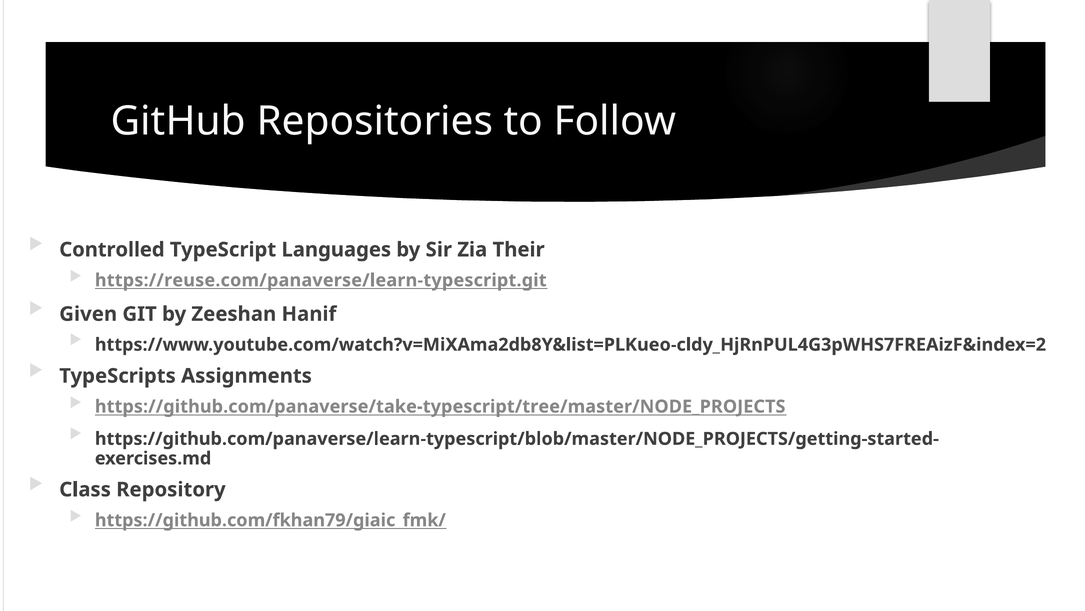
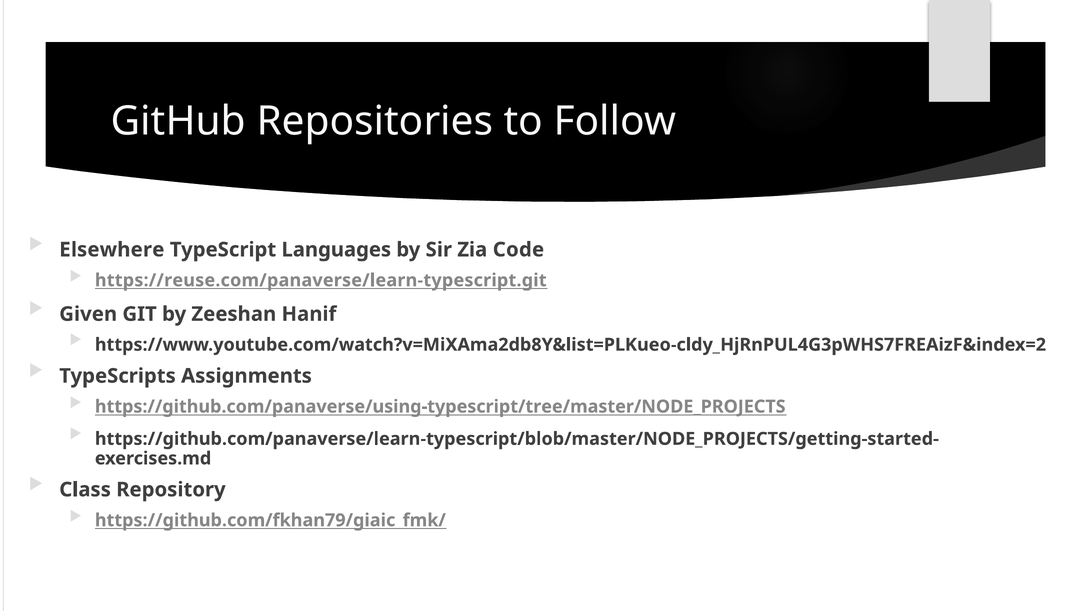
Controlled: Controlled -> Elsewhere
Their: Their -> Code
https://github.com/panaverse/take-typescript/tree/master/NODE_PROJECTS: https://github.com/panaverse/take-typescript/tree/master/NODE_PROJECTS -> https://github.com/panaverse/using-typescript/tree/master/NODE_PROJECTS
